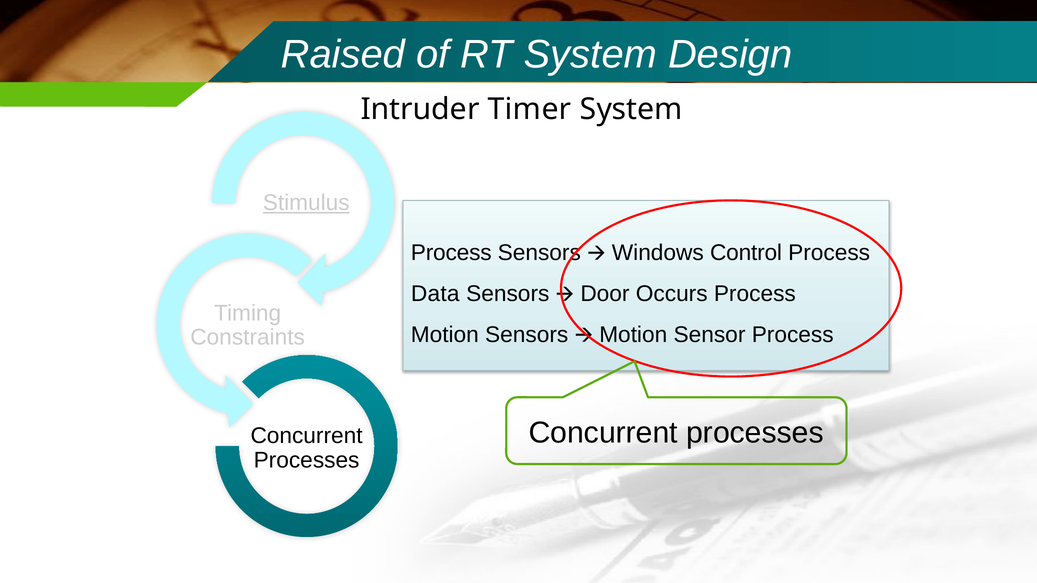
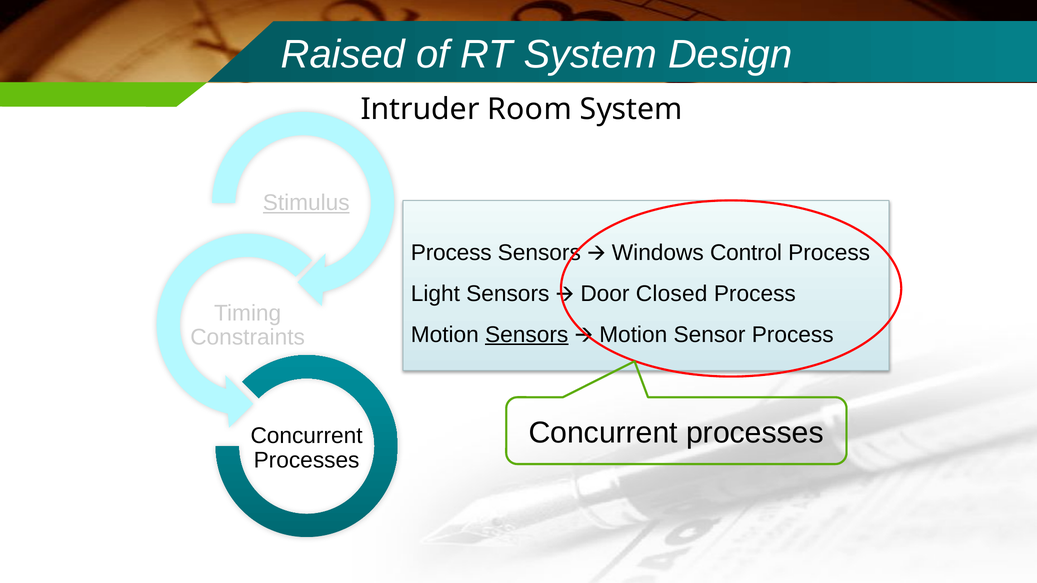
Timer: Timer -> Room
Data: Data -> Light
Occurs: Occurs -> Closed
Sensors at (527, 335) underline: none -> present
